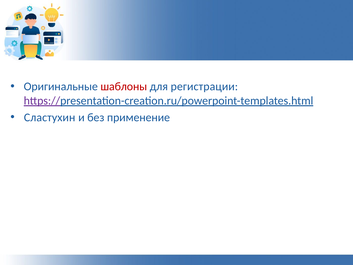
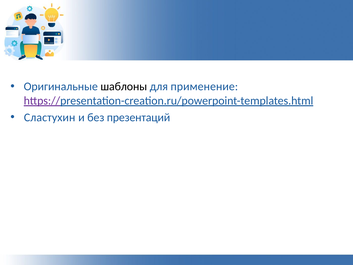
шаблоны colour: red -> black
регистрации: регистрации -> применение
применение: применение -> презентаций
